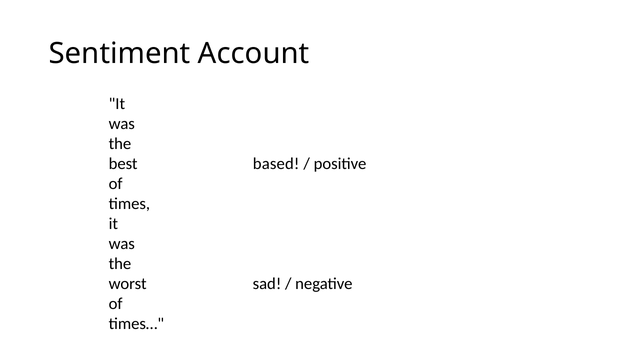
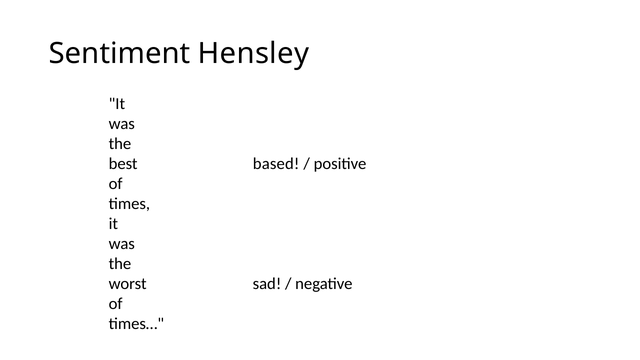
Account: Account -> Hensley
